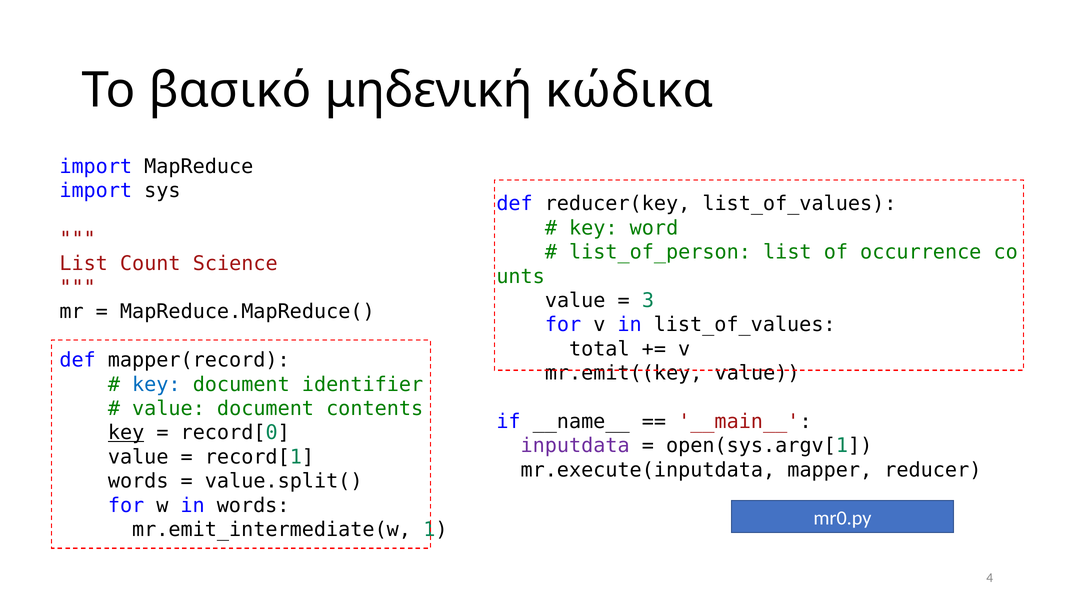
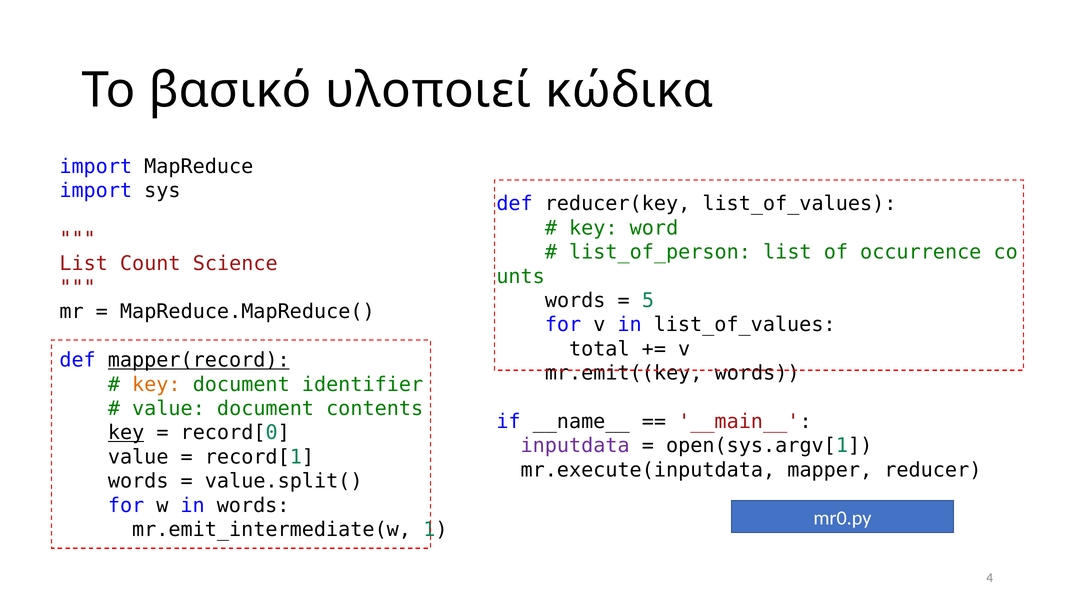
μηδενική: μηδενική -> υλοποιεί
value at (575, 300): value -> words
3: 3 -> 5
mapper(record underline: none -> present
mr.emit((key value: value -> words
key at (156, 384) colour: blue -> orange
